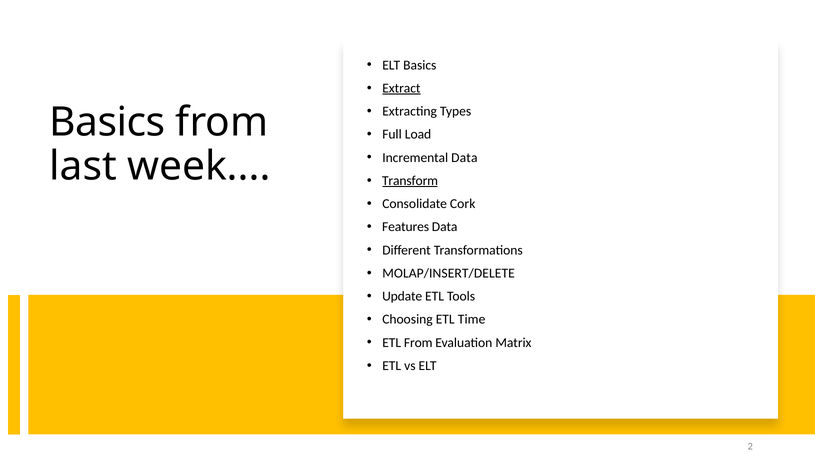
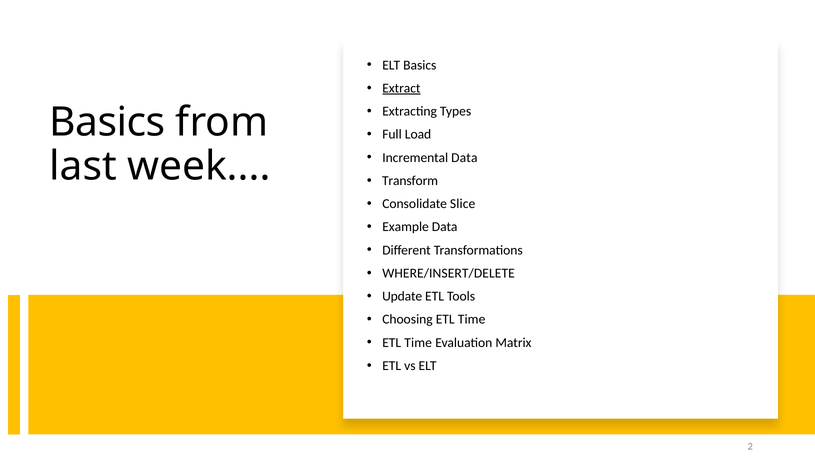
Transform underline: present -> none
Cork: Cork -> Slice
Features: Features -> Example
MOLAP/INSERT/DELETE: MOLAP/INSERT/DELETE -> WHERE/INSERT/DELETE
From at (418, 343): From -> Time
